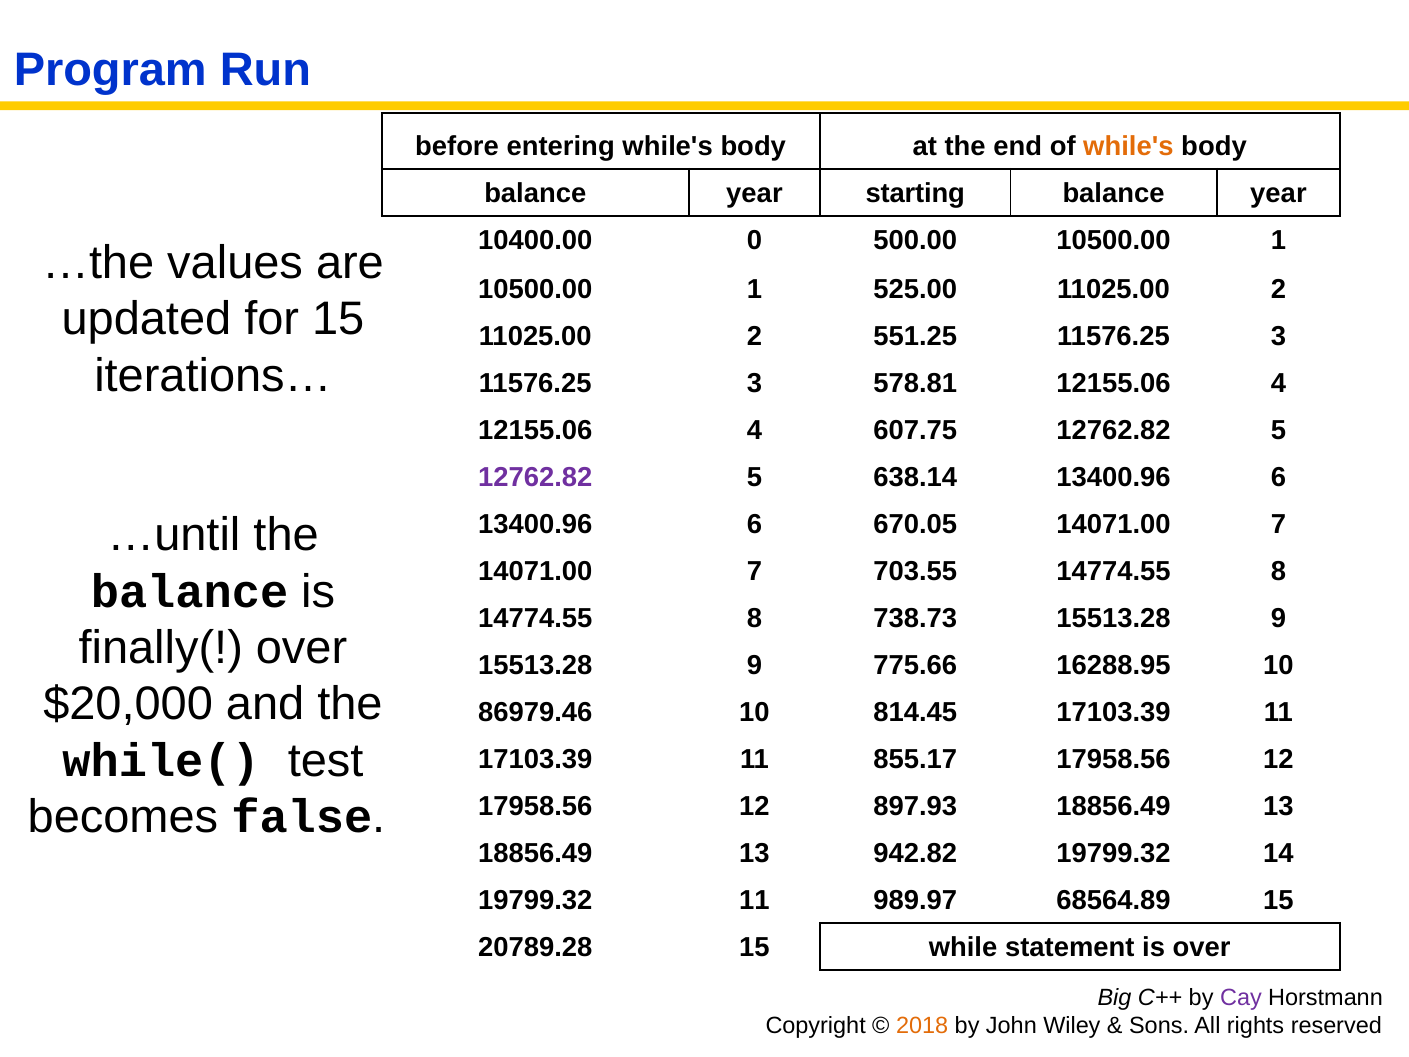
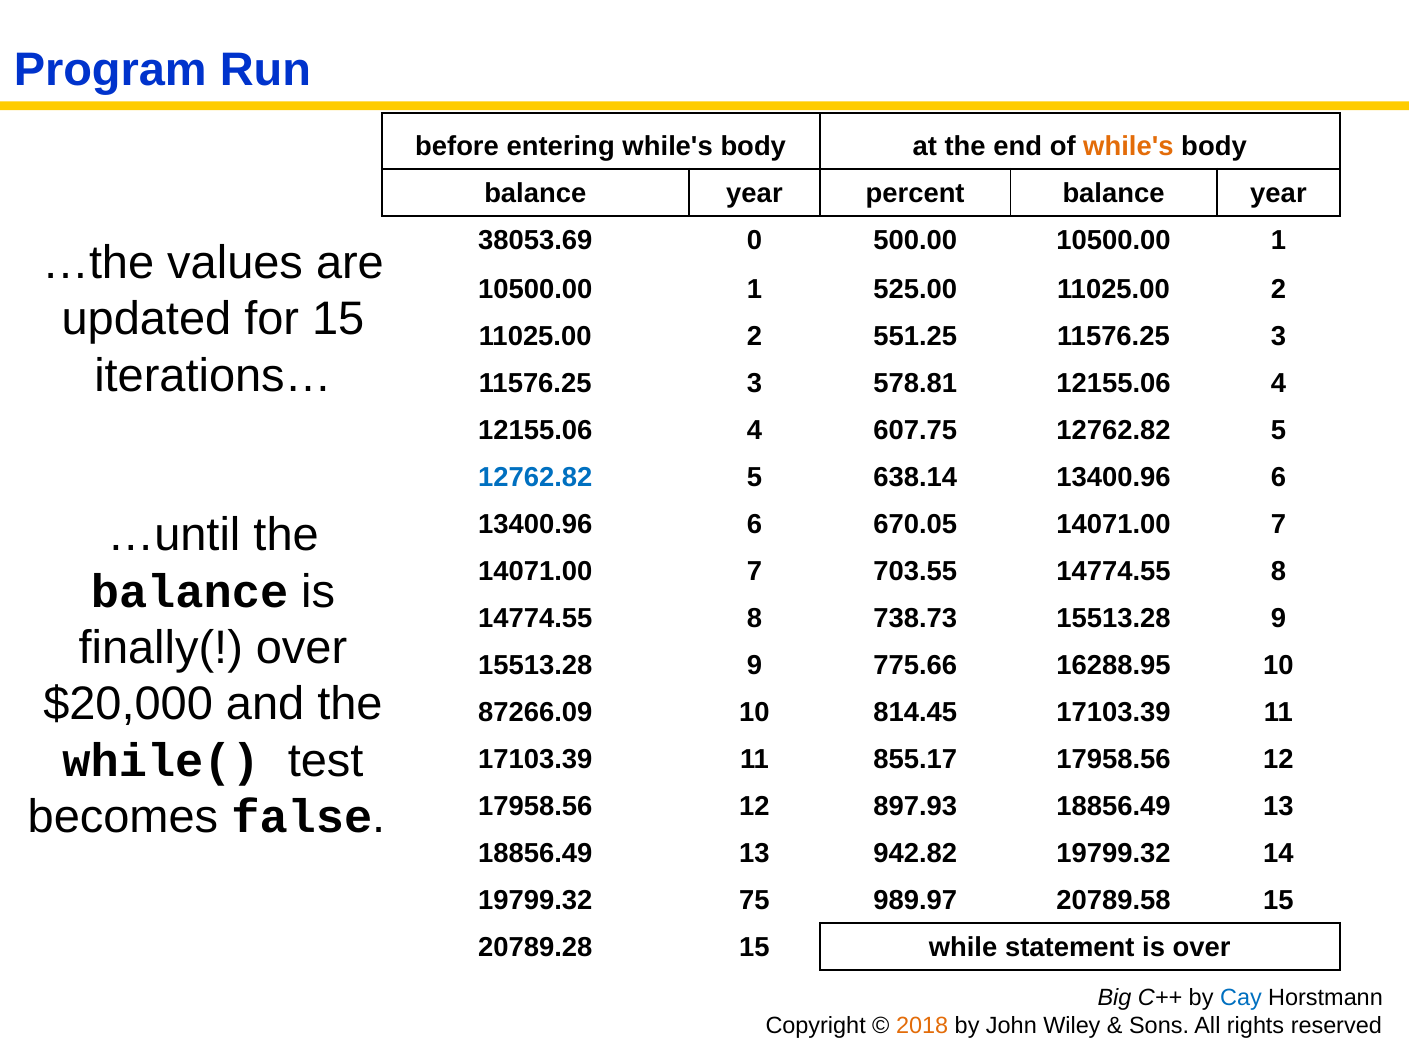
starting: starting -> percent
10400.00: 10400.00 -> 38053.69
12762.82 at (535, 477) colour: purple -> blue
86979.46: 86979.46 -> 87266.09
19799.32 11: 11 -> 75
68564.89: 68564.89 -> 20789.58
Cay colour: purple -> blue
